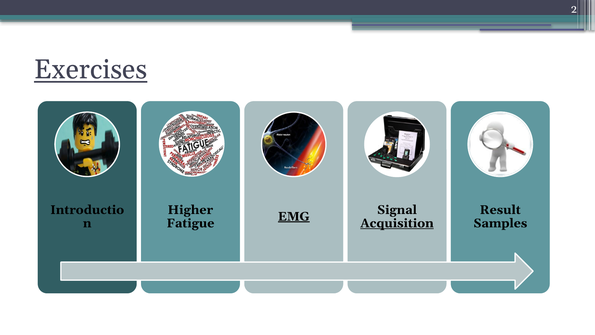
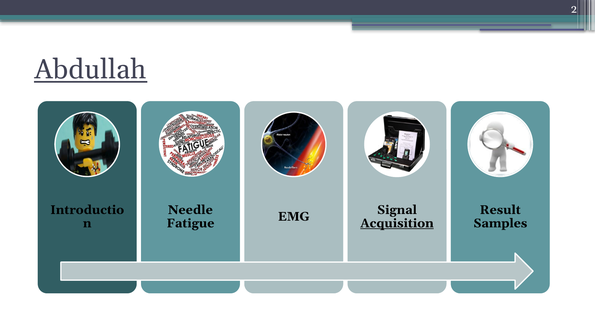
Exercises: Exercises -> Abdullah
Higher: Higher -> Needle
EMG underline: present -> none
